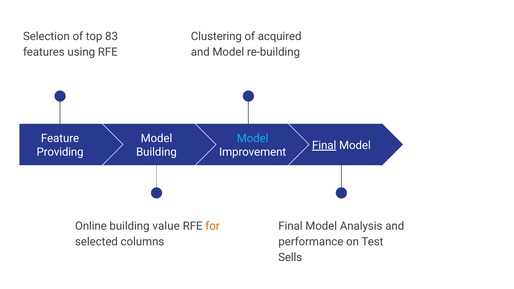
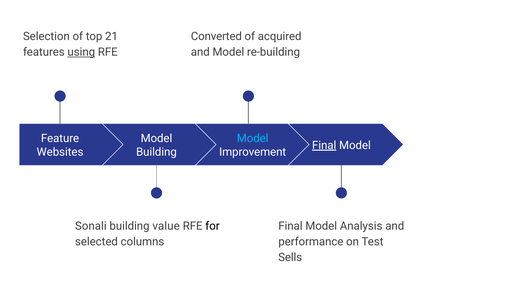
83: 83 -> 21
Clustering: Clustering -> Converted
using underline: none -> present
Providing: Providing -> Websites
Online: Online -> Sonali
for colour: orange -> black
